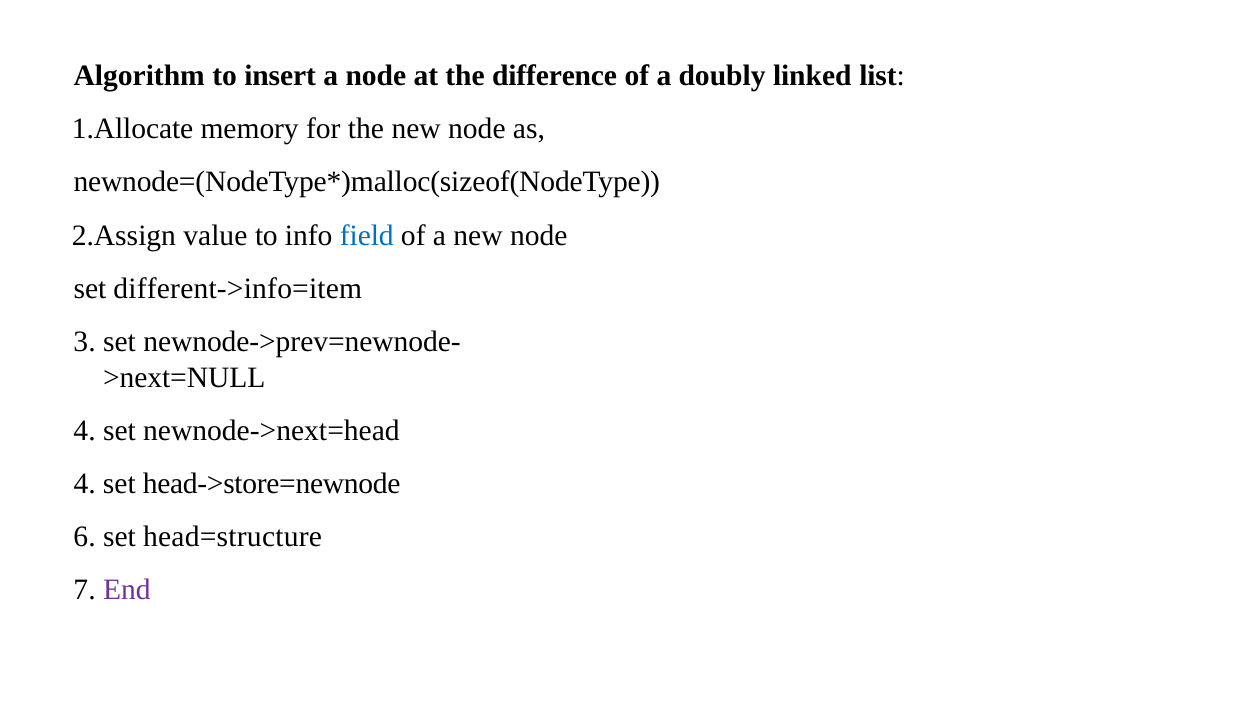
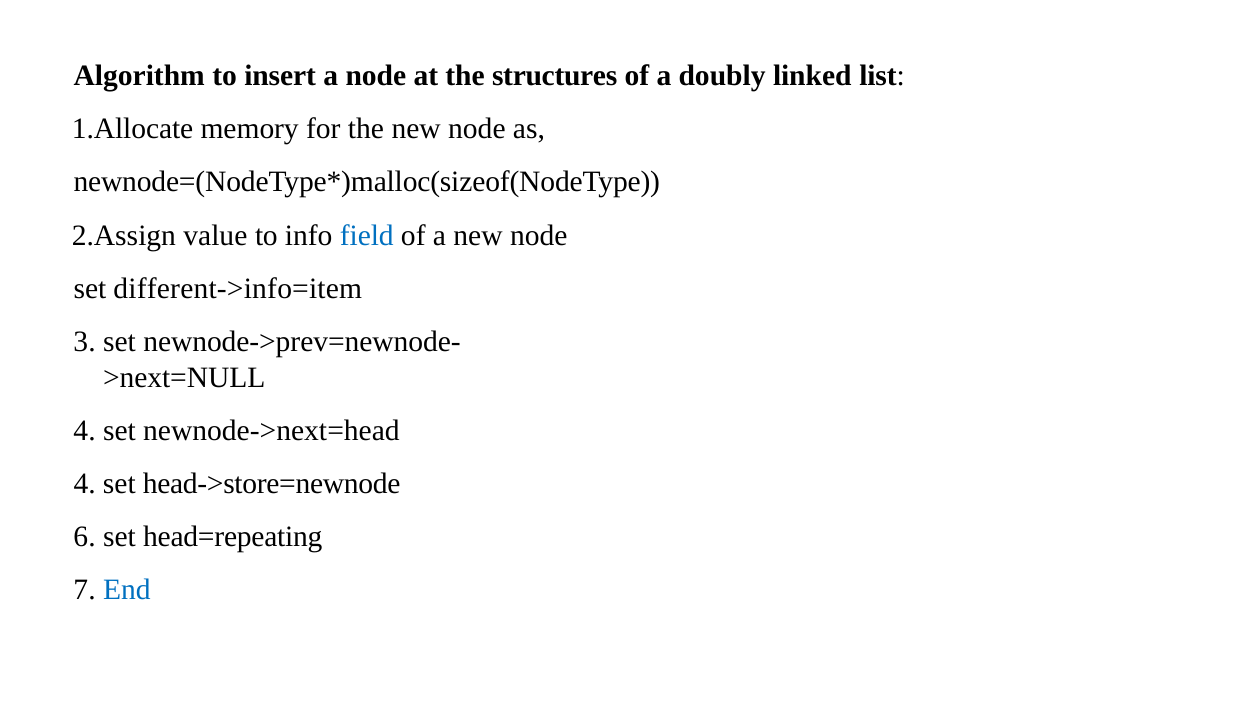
difference: difference -> structures
head=structure: head=structure -> head=repeating
End colour: purple -> blue
